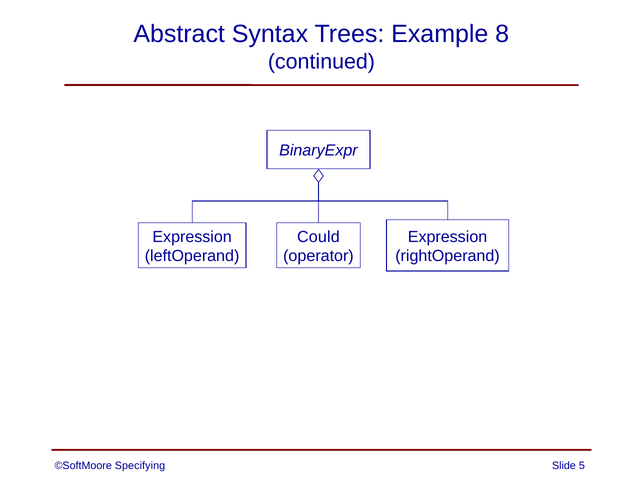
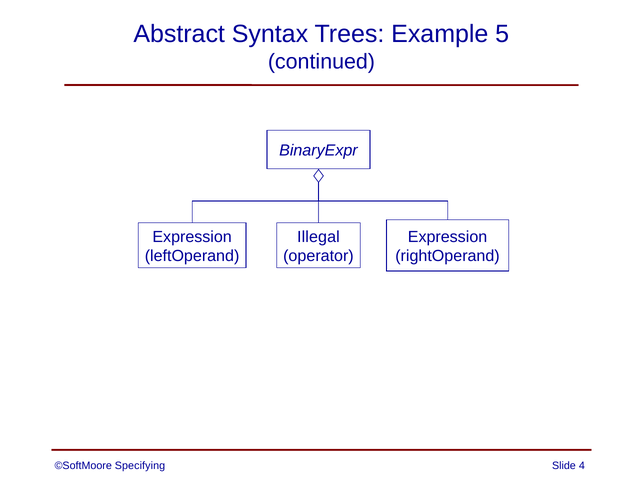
8: 8 -> 5
Could: Could -> Illegal
5: 5 -> 4
